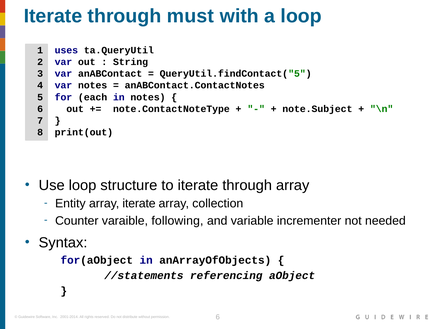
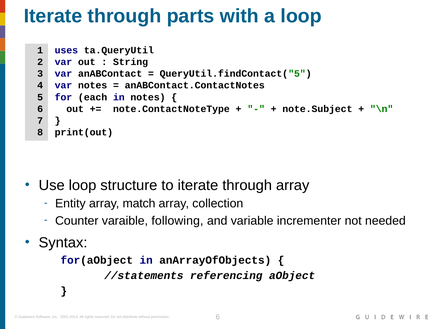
must: must -> parts
array iterate: iterate -> match
